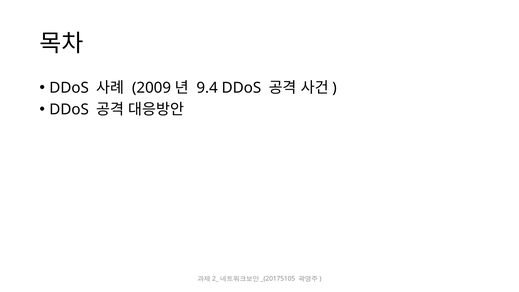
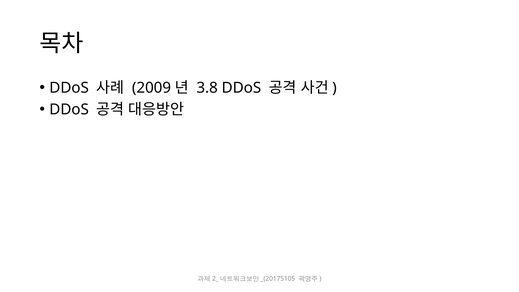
9.4: 9.4 -> 3.8
